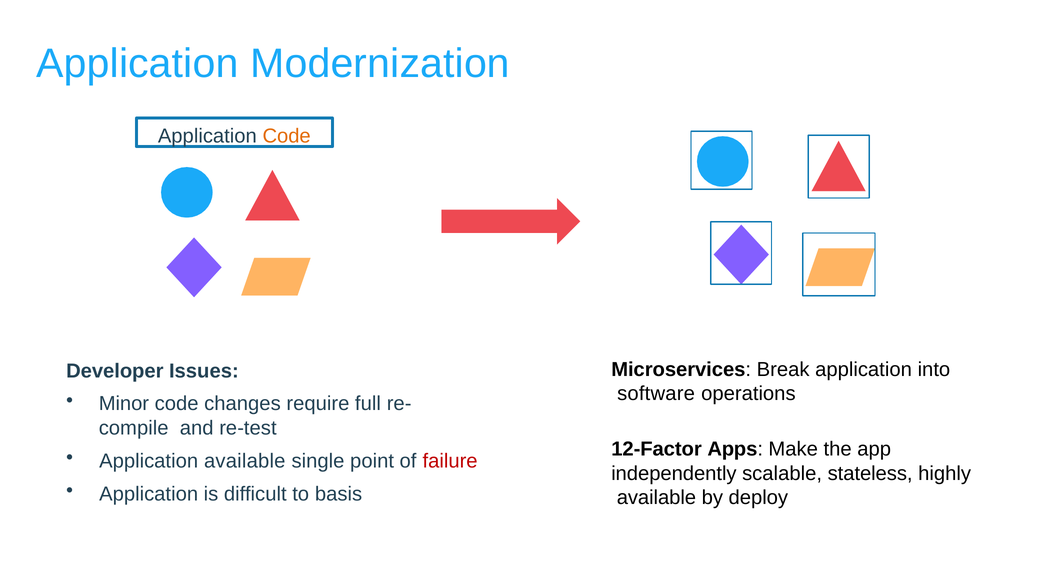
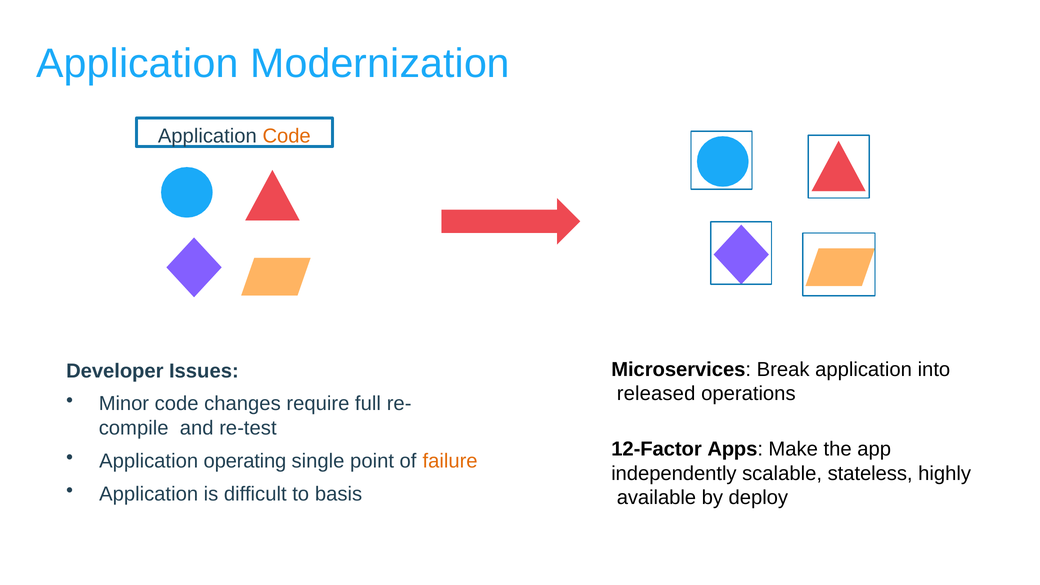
software: software -> released
Application available: available -> operating
failure colour: red -> orange
